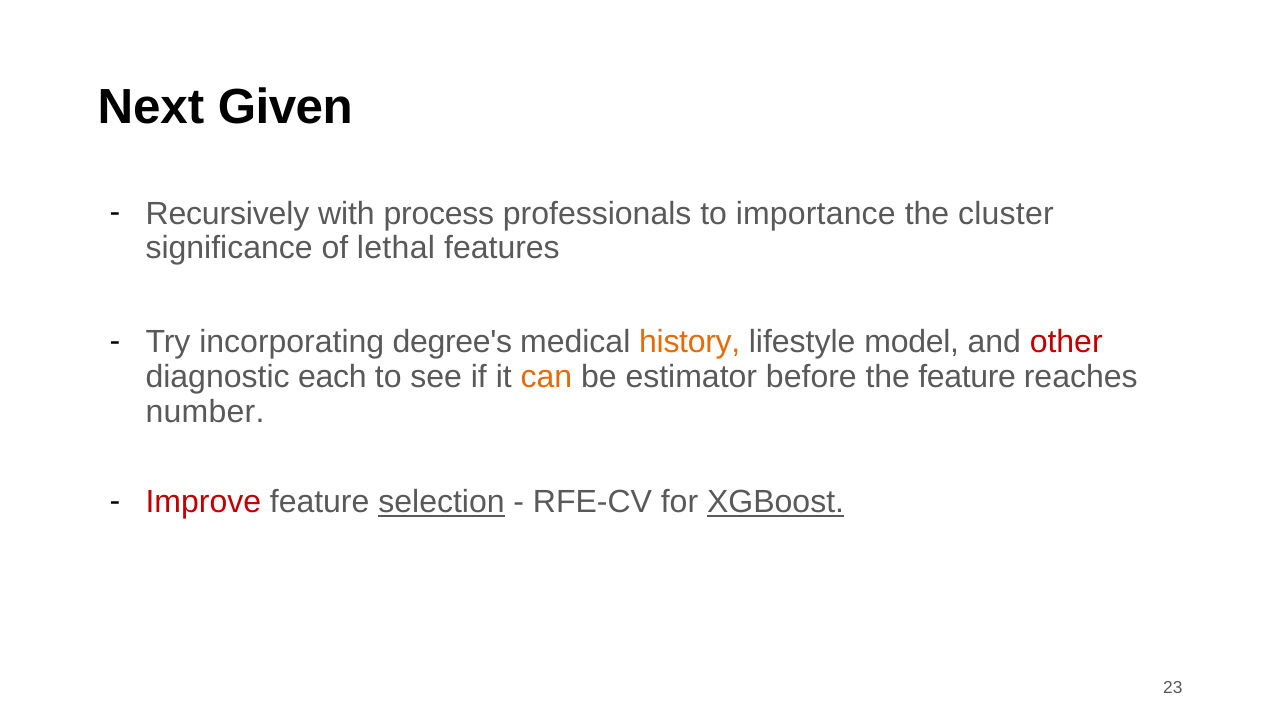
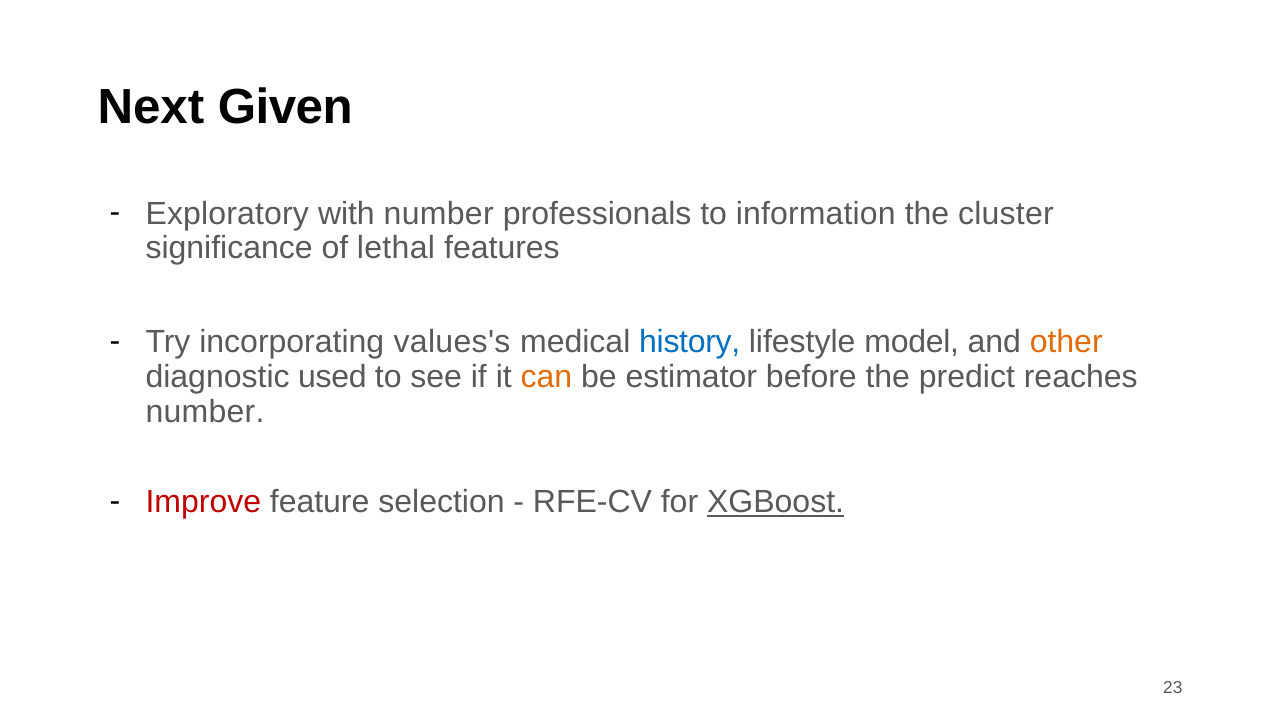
Recursively: Recursively -> Exploratory
with process: process -> number
importance: importance -> information
degree's: degree's -> values's
history colour: orange -> blue
other colour: red -> orange
each: each -> used
the feature: feature -> predict
selection underline: present -> none
